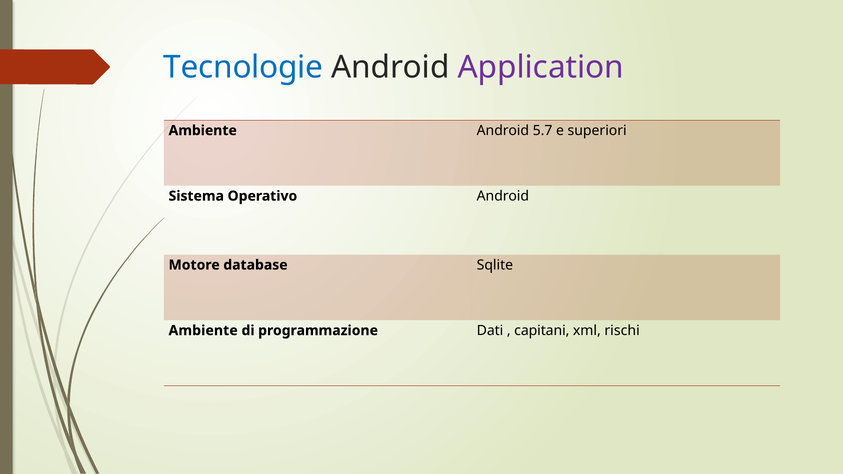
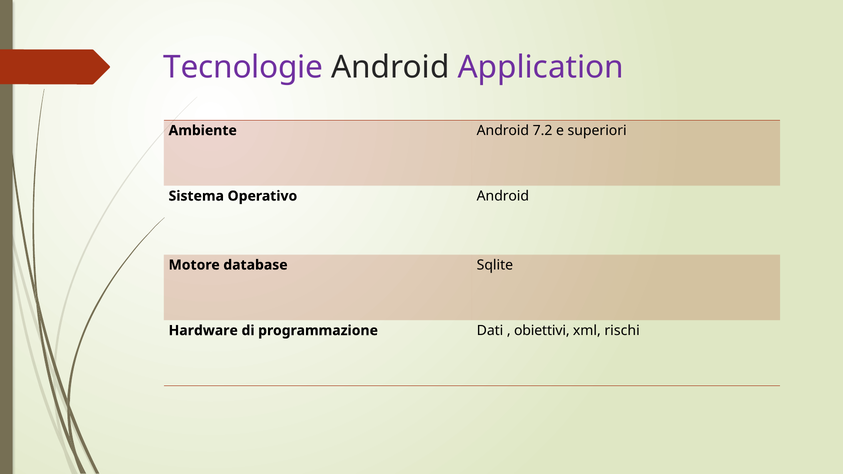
Tecnologie colour: blue -> purple
5.7: 5.7 -> 7.2
Ambiente at (203, 331): Ambiente -> Hardware
capitani: capitani -> obiettivi
